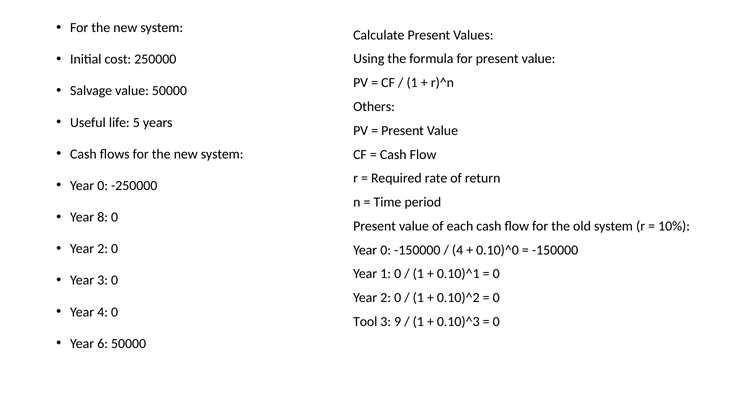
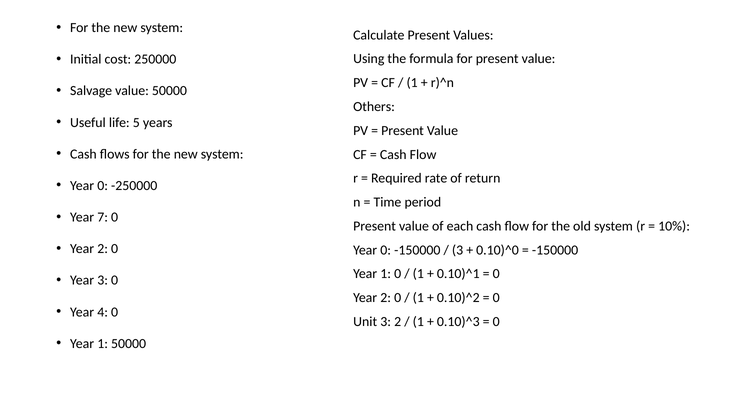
8: 8 -> 7
4 at (458, 250): 4 -> 3
Tool: Tool -> Unit
3 9: 9 -> 2
6 at (103, 344): 6 -> 1
